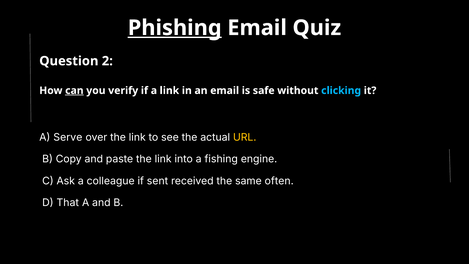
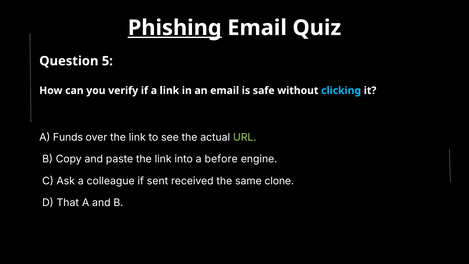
2: 2 -> 5
can underline: present -> none
Serve: Serve -> Funds
URL colour: yellow -> light green
fishing: fishing -> before
often: often -> clone
